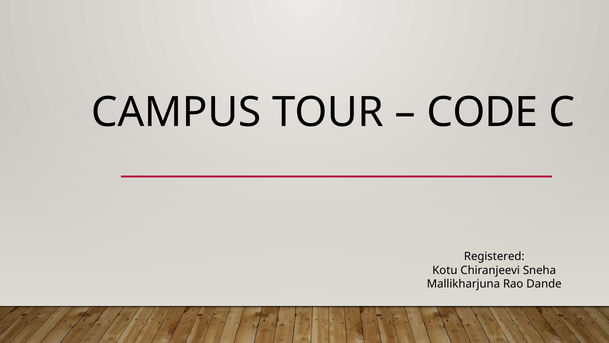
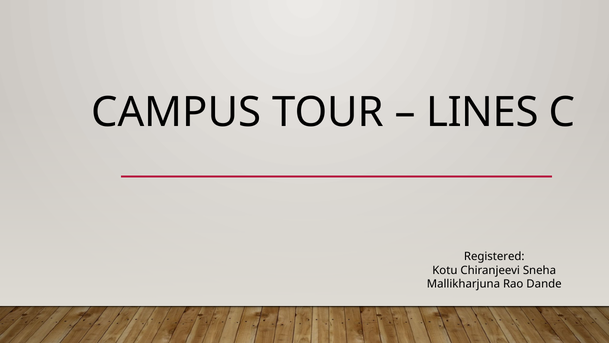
CODE: CODE -> LINES
